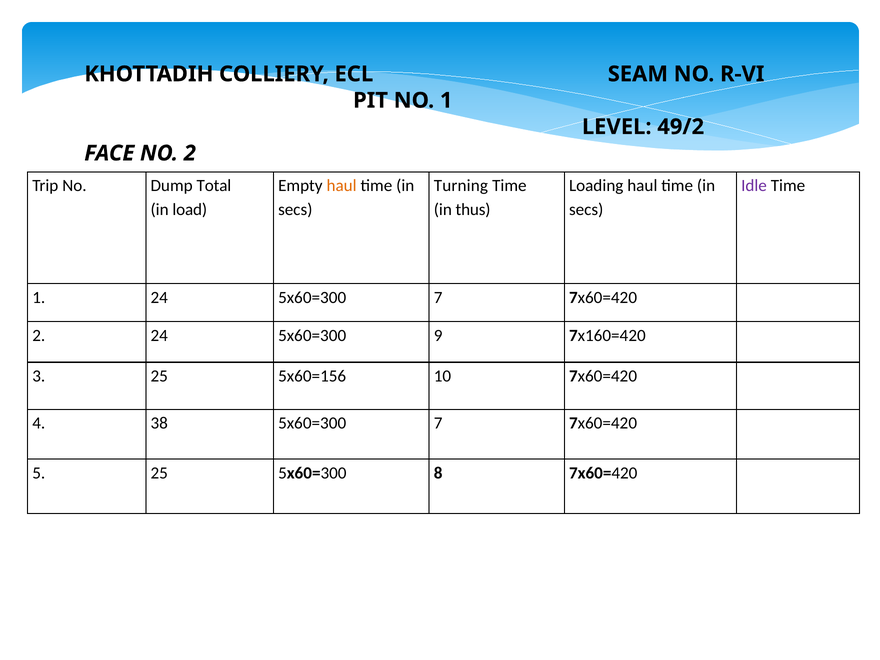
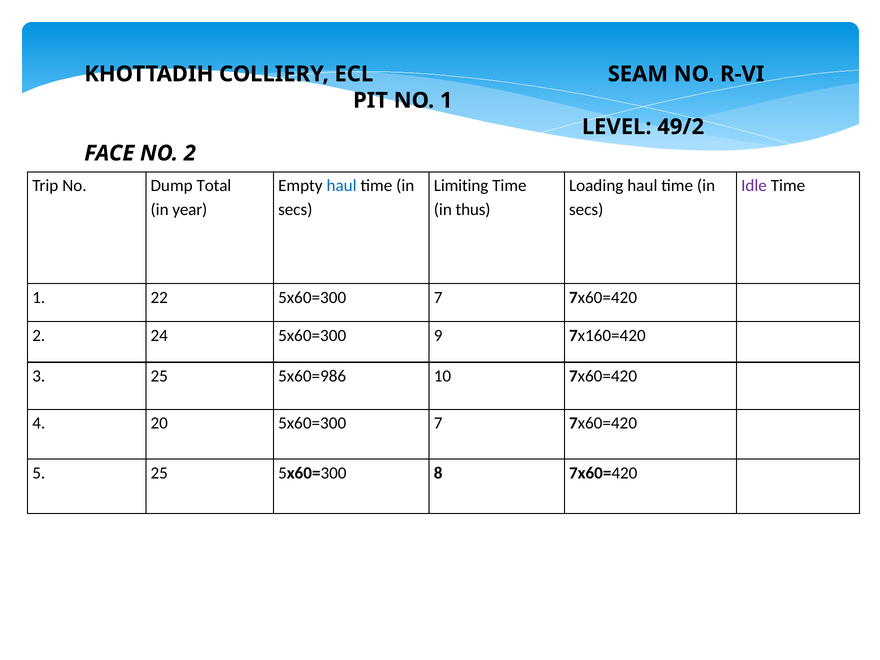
haul at (342, 186) colour: orange -> blue
Turning: Turning -> Limiting
load: load -> year
1 24: 24 -> 22
5x60=156: 5x60=156 -> 5x60=986
38: 38 -> 20
